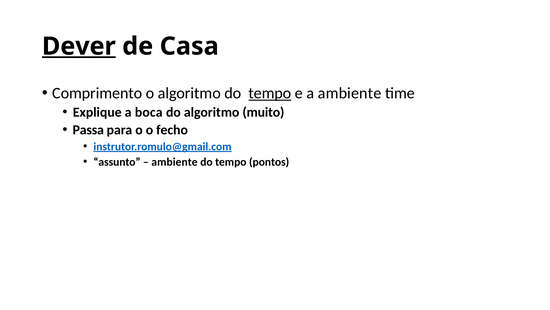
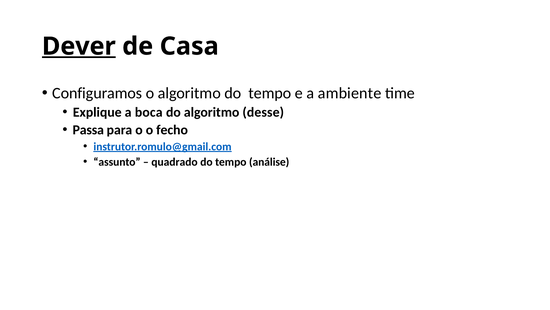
Comprimento: Comprimento -> Configuramos
tempo at (270, 93) underline: present -> none
muito: muito -> desse
ambiente at (174, 162): ambiente -> quadrado
pontos: pontos -> análise
